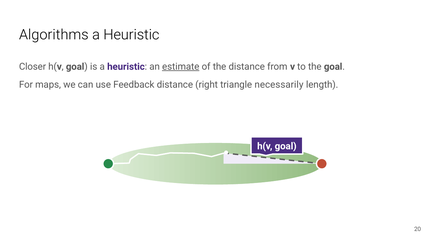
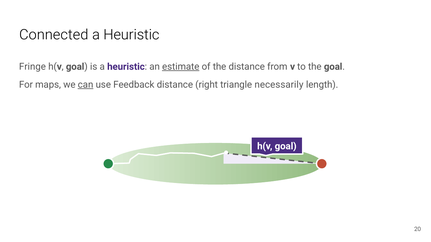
Algorithms: Algorithms -> Connected
Closer: Closer -> Fringe
can underline: none -> present
